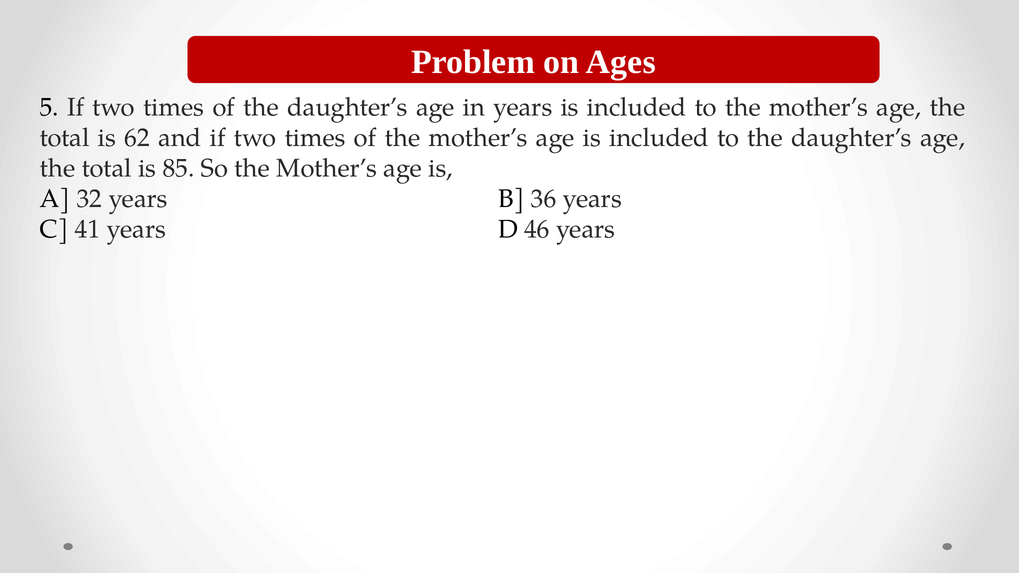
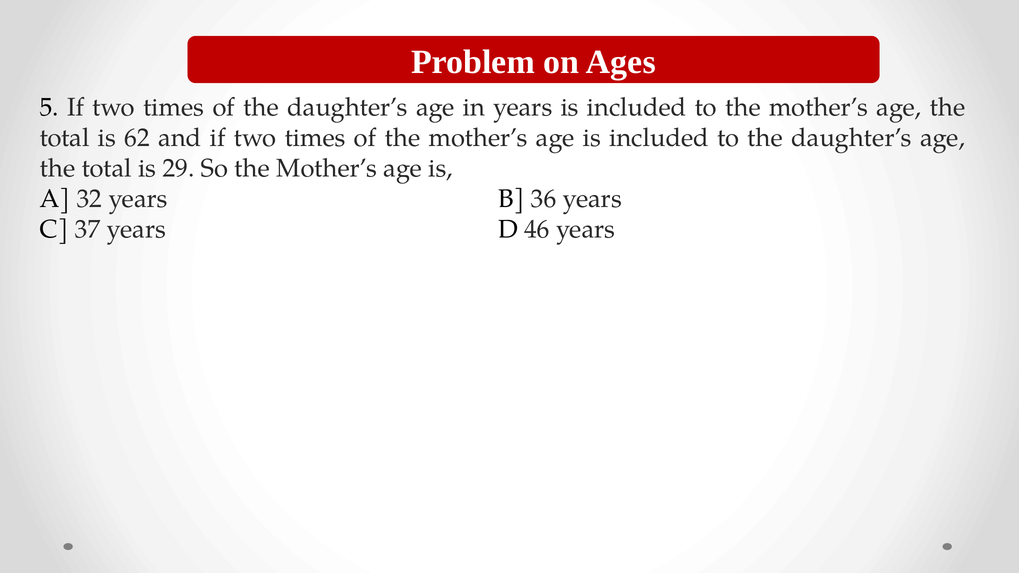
85: 85 -> 29
41: 41 -> 37
